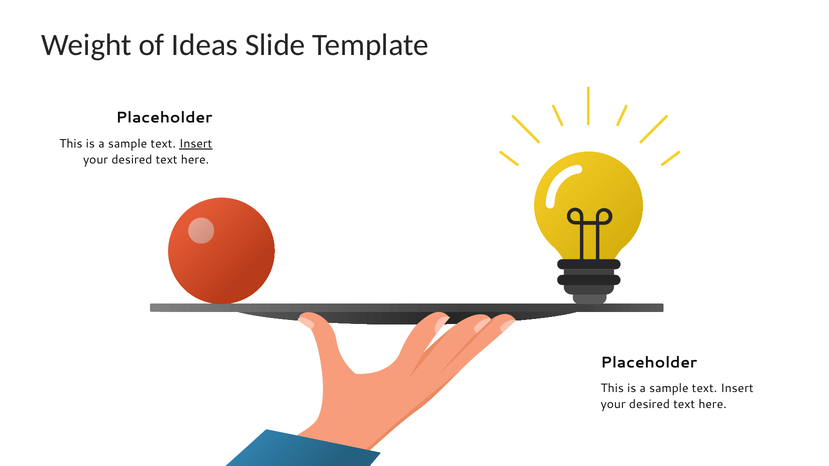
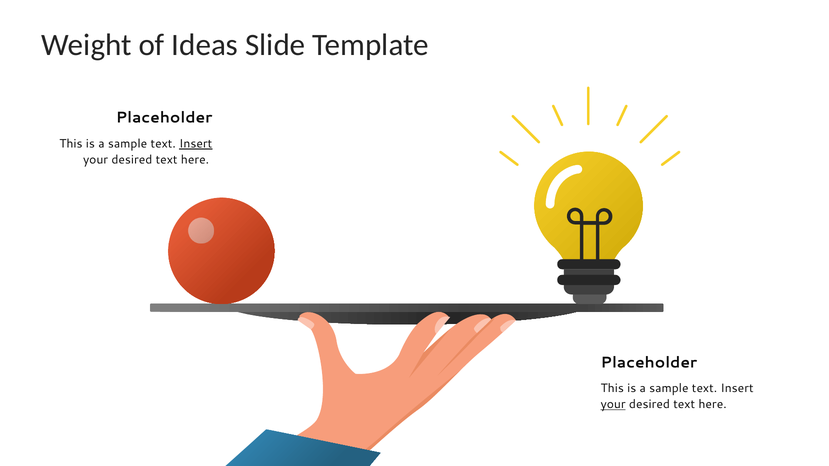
your at (613, 405) underline: none -> present
